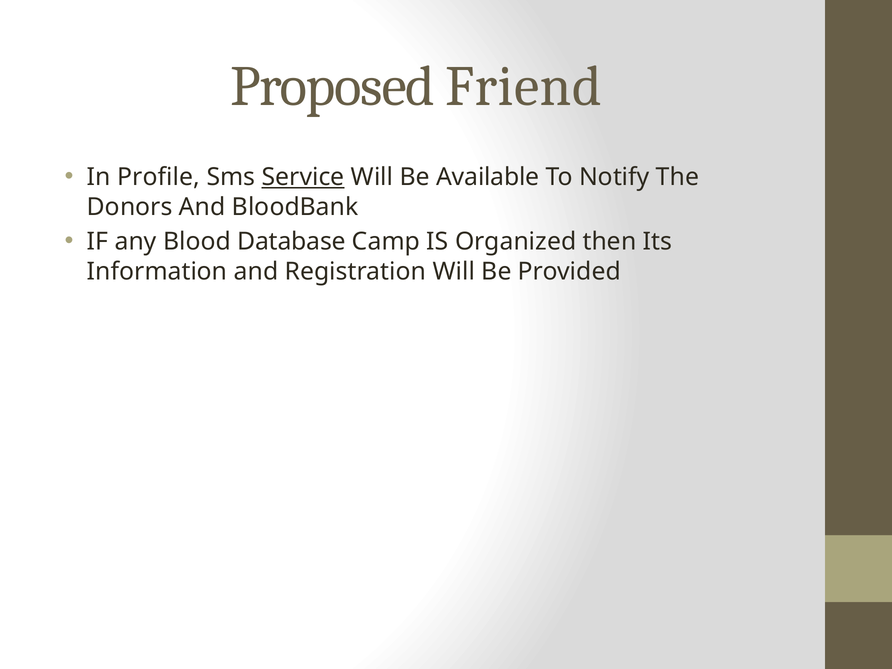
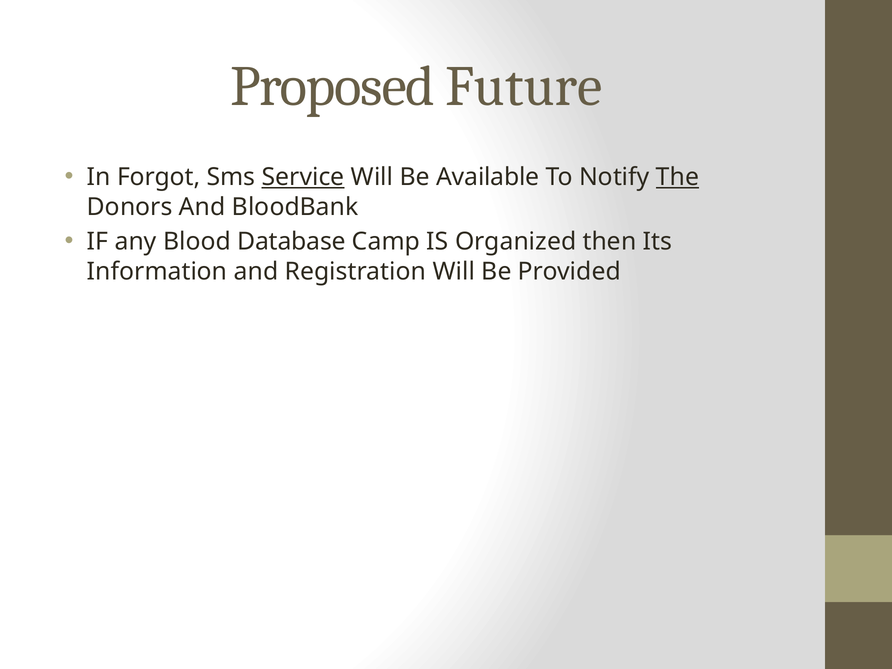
Friend: Friend -> Future
Profile: Profile -> Forgot
The underline: none -> present
